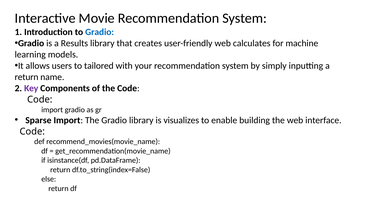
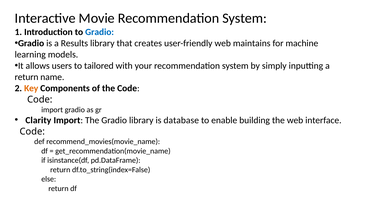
calculates: calculates -> maintains
Key colour: purple -> orange
Sparse: Sparse -> Clarity
visualizes: visualizes -> database
